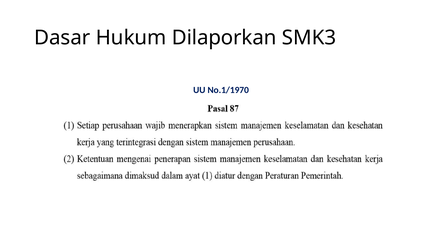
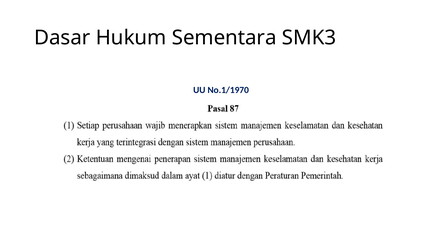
Dilaporkan: Dilaporkan -> Sementara
